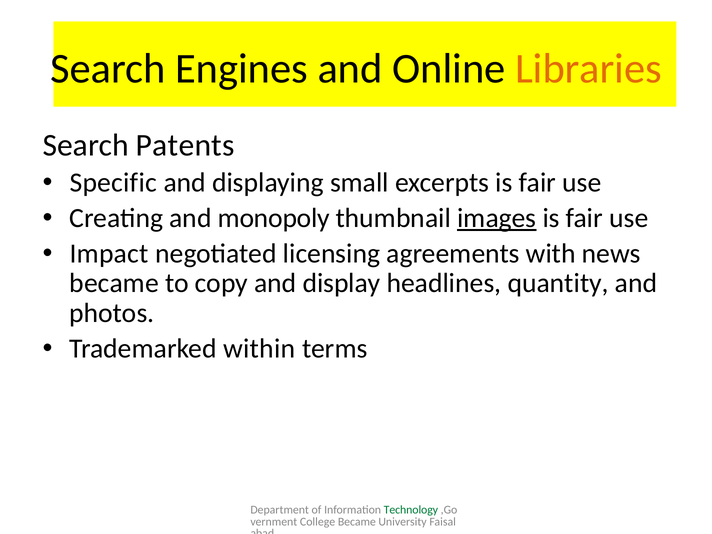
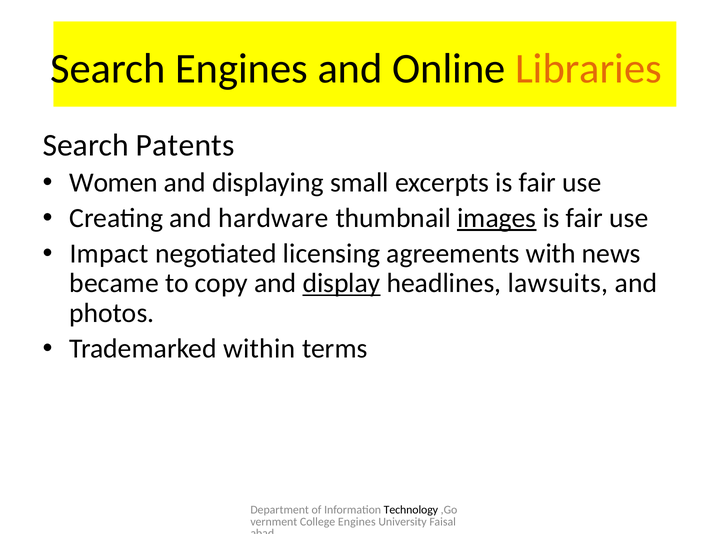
Specific: Specific -> Women
monopoly: monopoly -> hardware
display underline: none -> present
quantity: quantity -> lawsuits
Technology colour: green -> black
College Became: Became -> Engines
